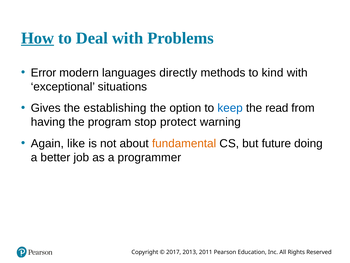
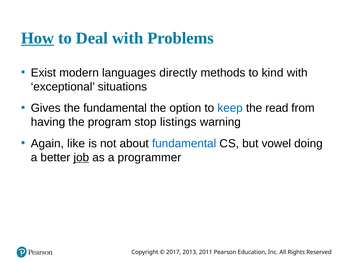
Error: Error -> Exist
the establishing: establishing -> fundamental
protect: protect -> listings
fundamental at (184, 143) colour: orange -> blue
future: future -> vowel
job underline: none -> present
